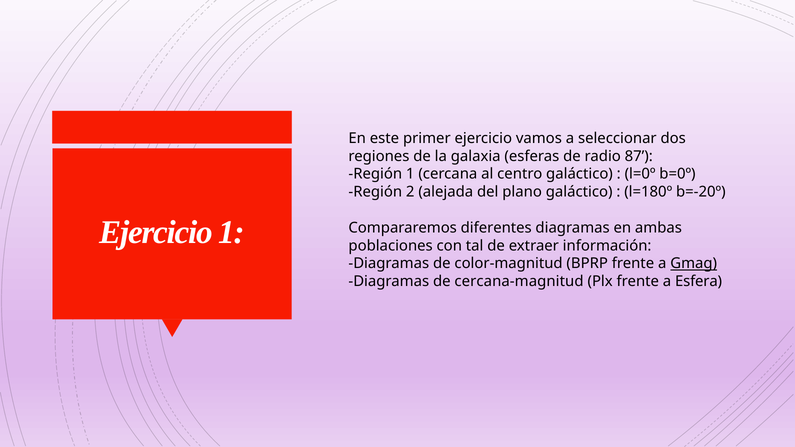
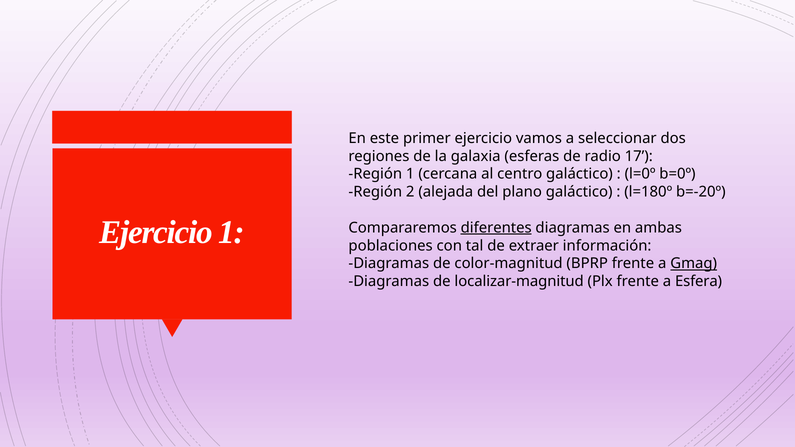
87: 87 -> 17
diferentes underline: none -> present
cercana-magnitud: cercana-magnitud -> localizar-magnitud
